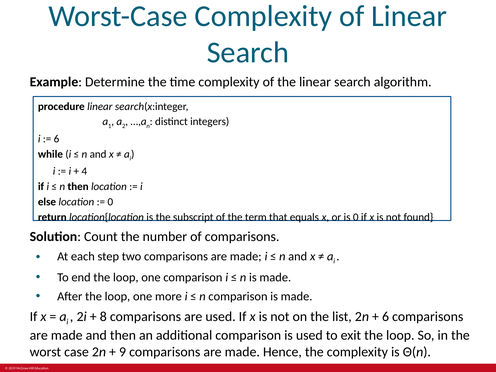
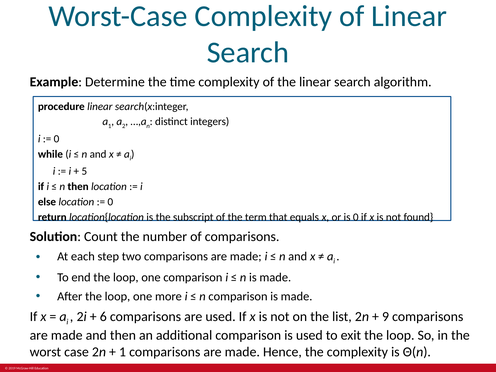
6 at (57, 139): 6 -> 0
4: 4 -> 5
8: 8 -> 6
6 at (385, 316): 6 -> 9
9 at (123, 352): 9 -> 1
